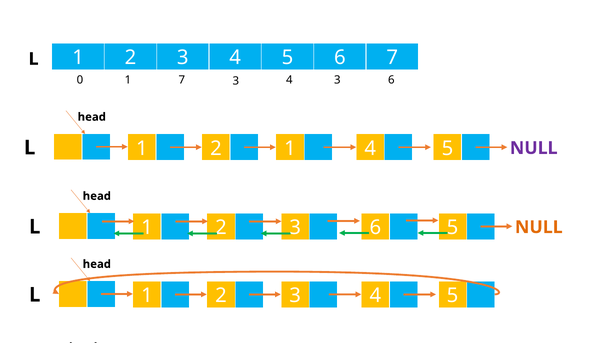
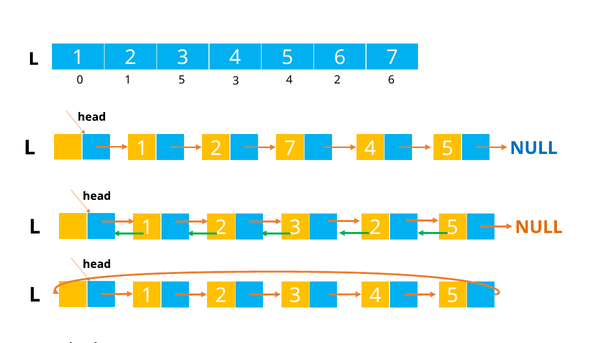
1 7: 7 -> 5
4 3: 3 -> 2
2 1: 1 -> 7
NULL at (534, 148) colour: purple -> blue
2 3 6: 6 -> 2
